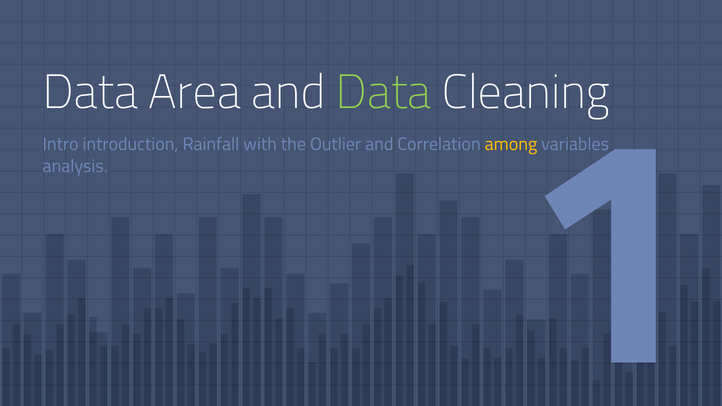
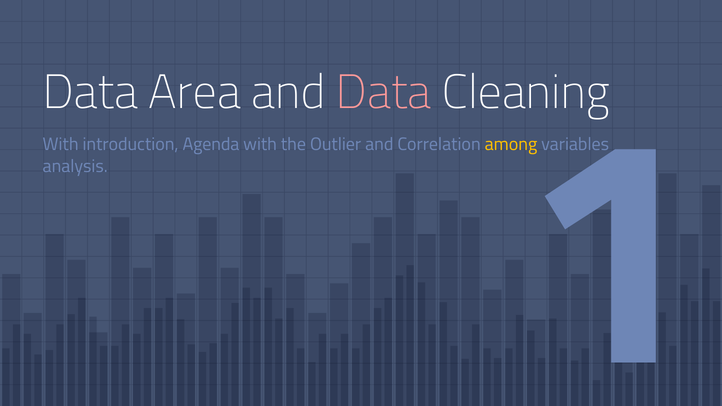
Data at (384, 92) colour: light green -> pink
Intro at (61, 144): Intro -> With
Rainfall: Rainfall -> Agenda
